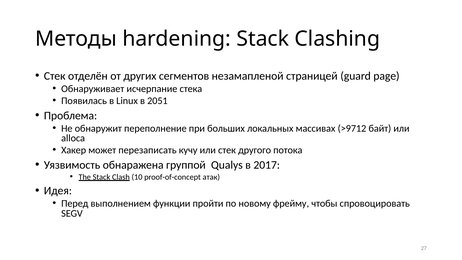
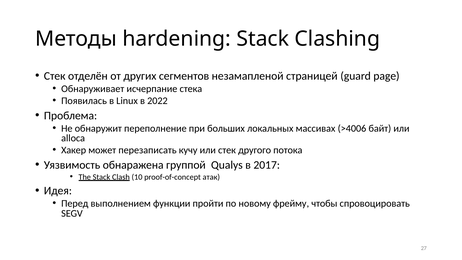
2051: 2051 -> 2022
>9712: >9712 -> >4006
